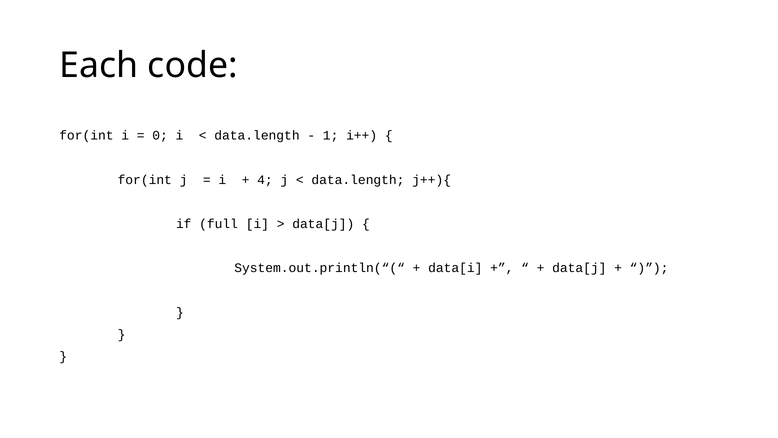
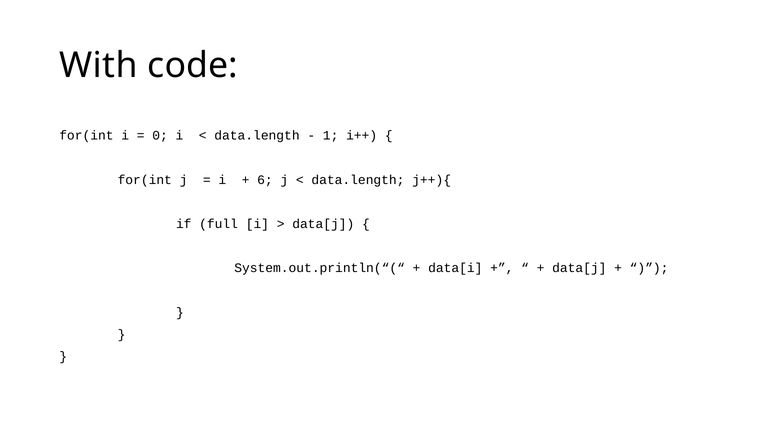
Each: Each -> With
4: 4 -> 6
